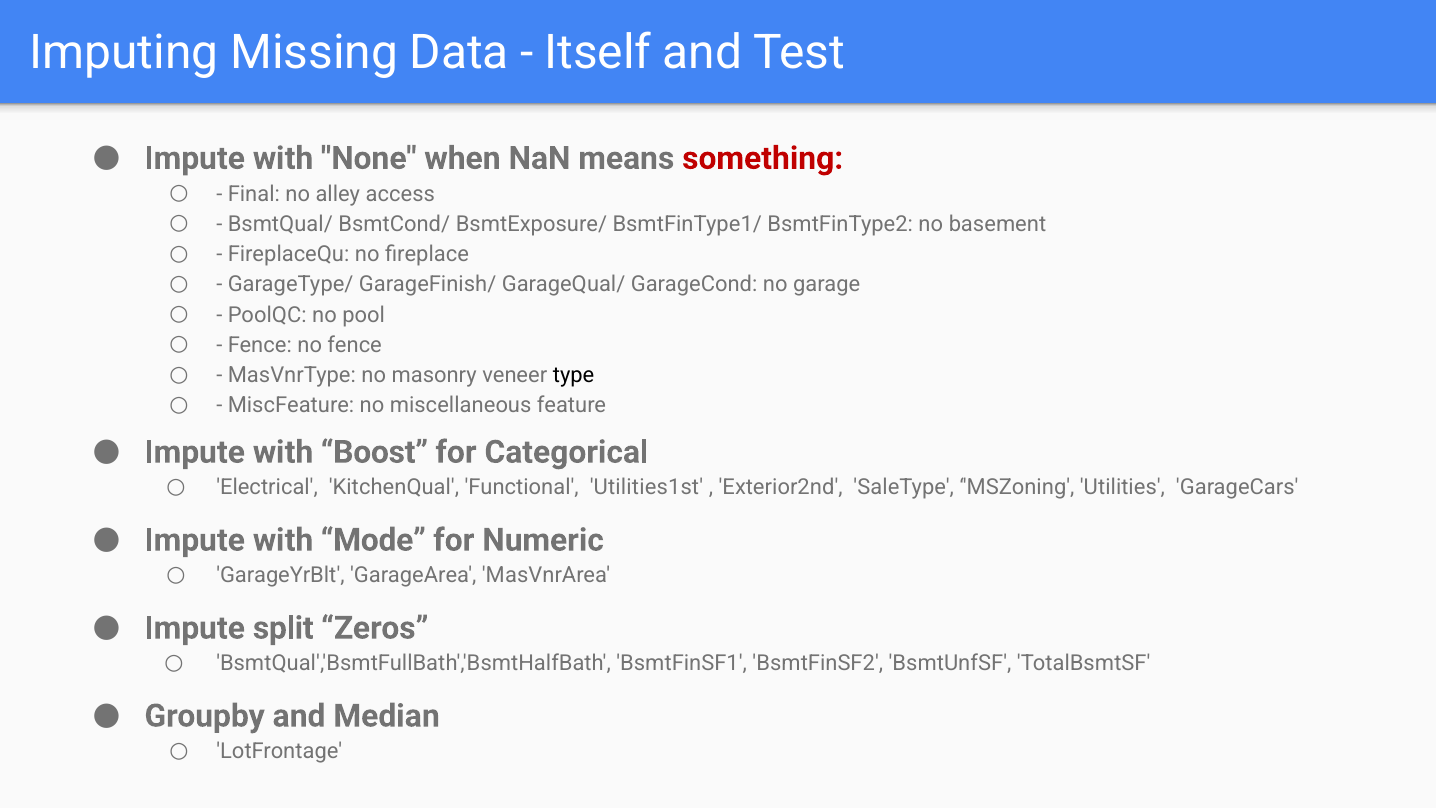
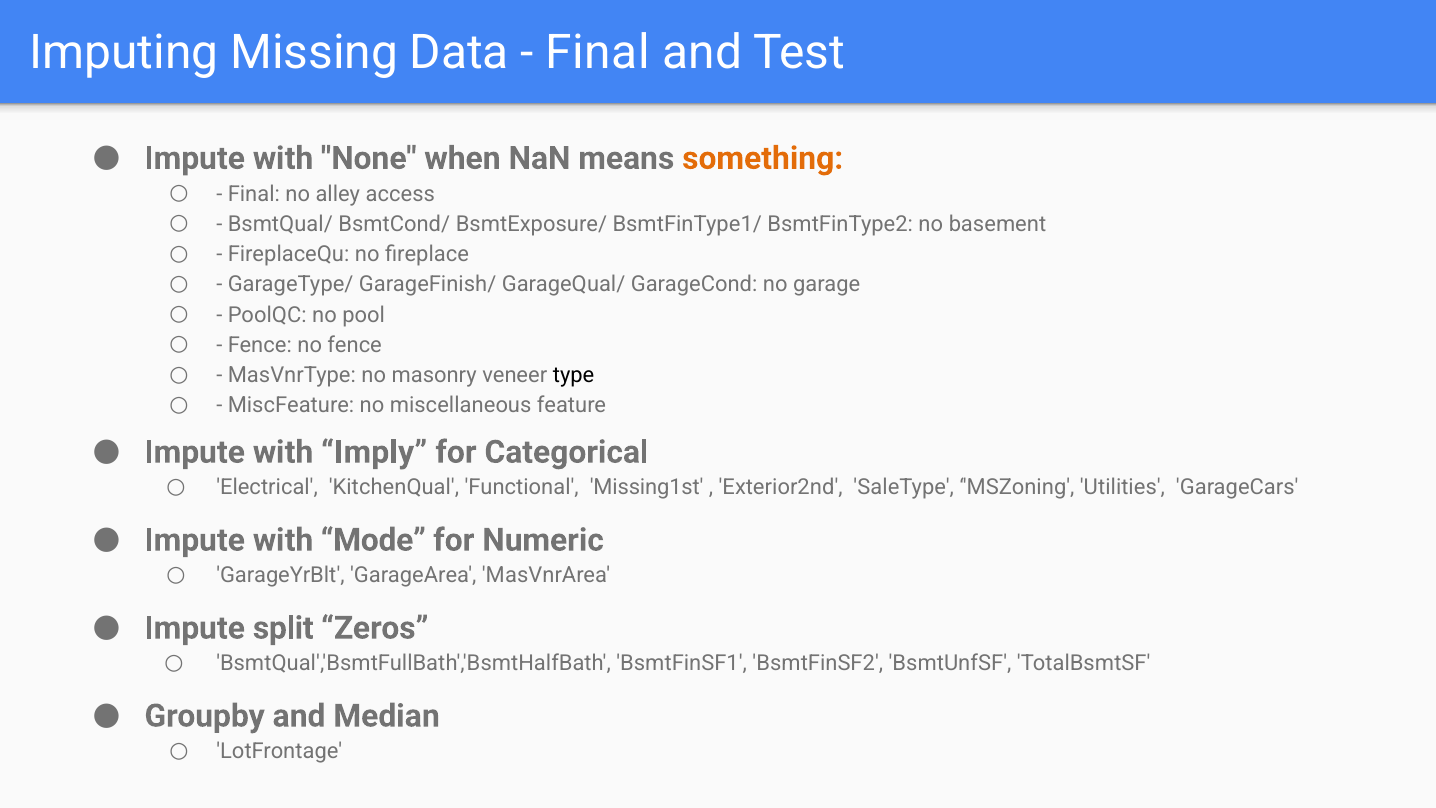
Itself at (598, 53): Itself -> Final
something colour: red -> orange
Boost: Boost -> Imply
Utilities1st: Utilities1st -> Missing1st
